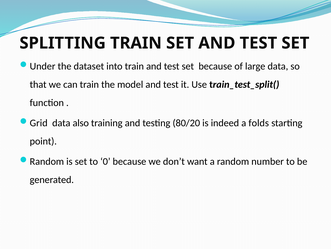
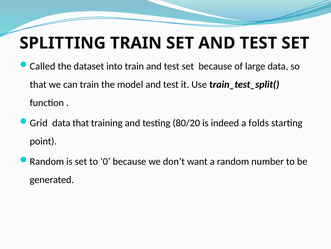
Under: Under -> Called
data also: also -> that
